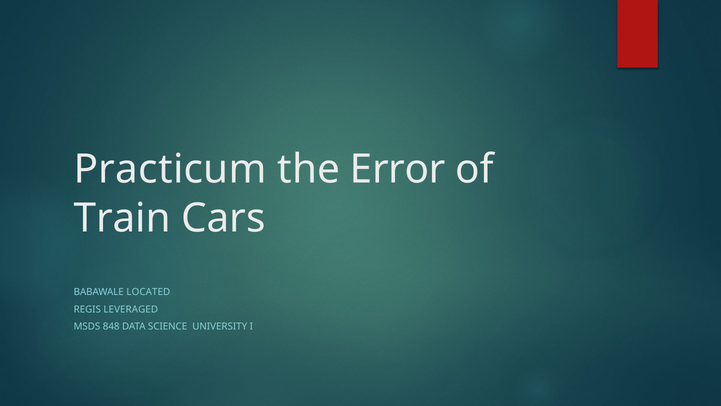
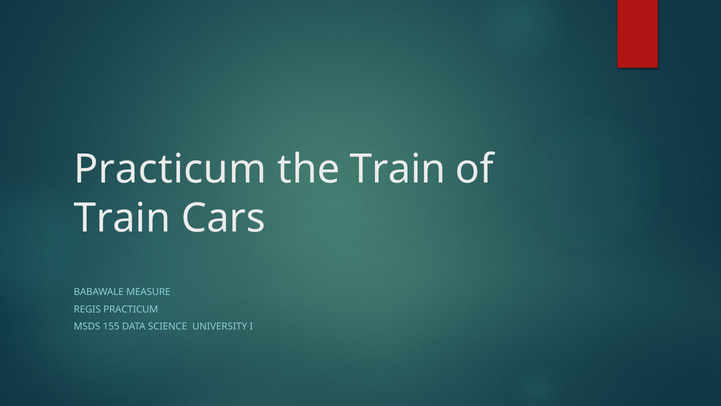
the Error: Error -> Train
LOCATED: LOCATED -> MEASURE
REGIS LEVERAGED: LEVERAGED -> PRACTICUM
848: 848 -> 155
